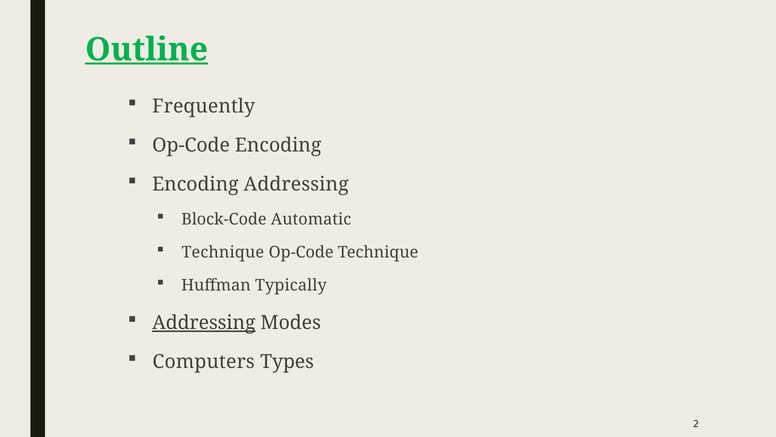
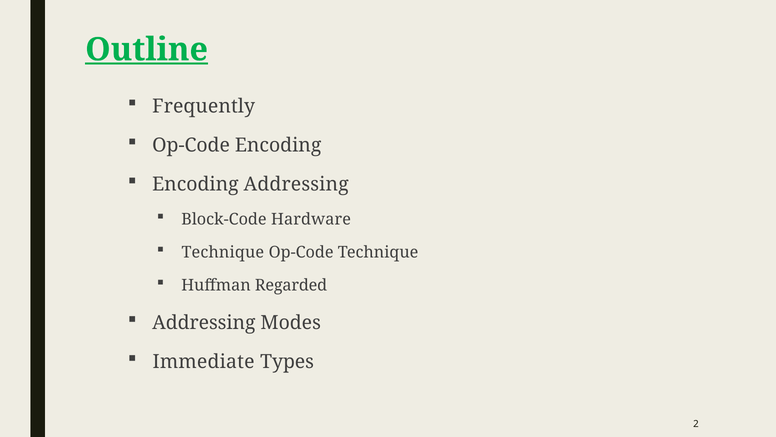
Automatic: Automatic -> Hardware
Typically: Typically -> Regarded
Addressing at (204, 323) underline: present -> none
Computers: Computers -> Immediate
